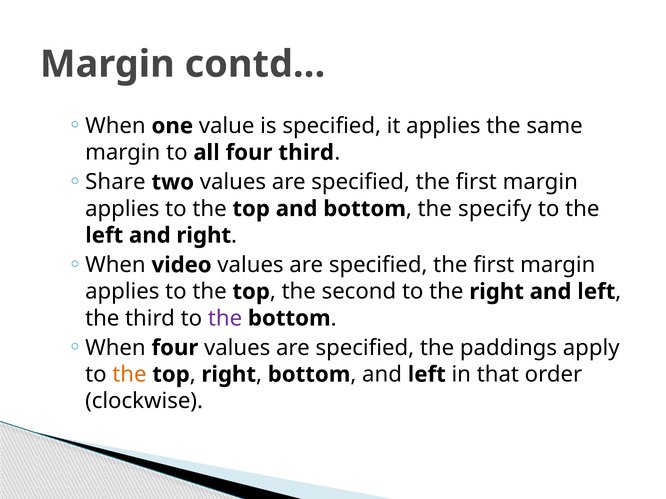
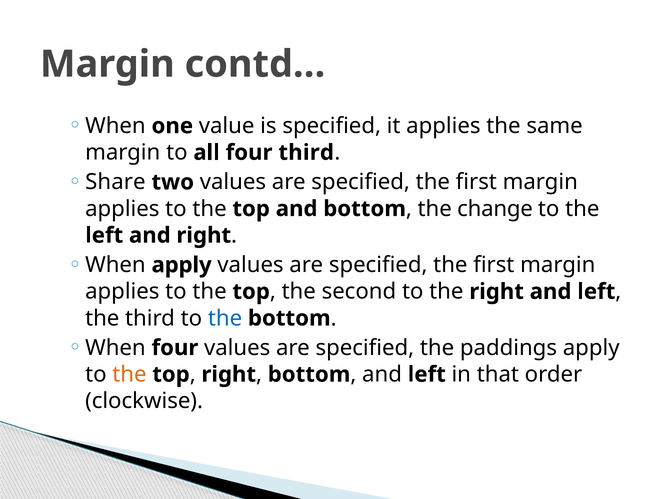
specify: specify -> change
When video: video -> apply
the at (225, 319) colour: purple -> blue
